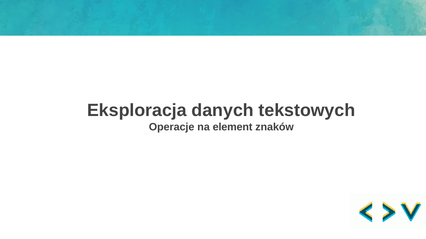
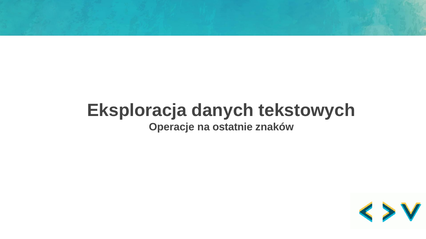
element: element -> ostatnie
